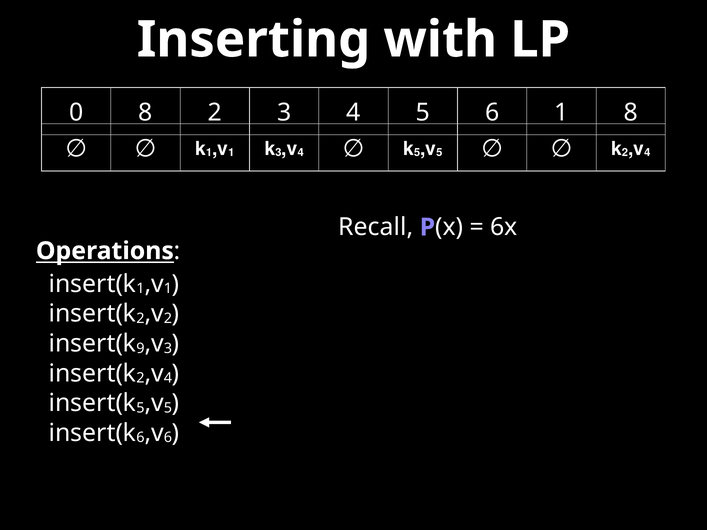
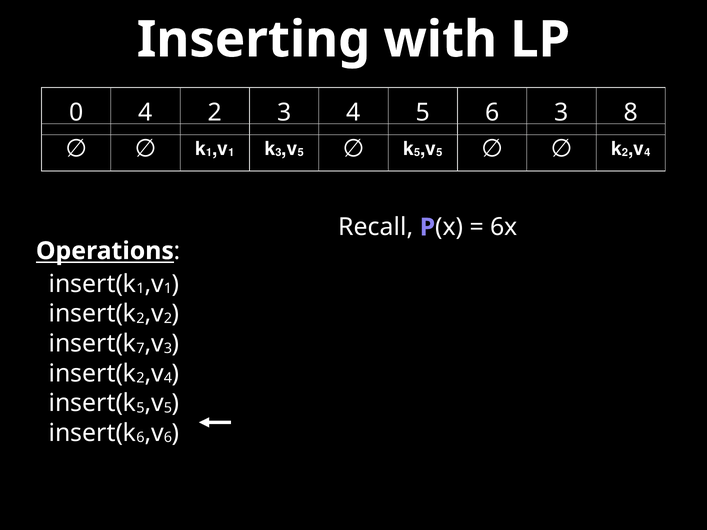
0 8: 8 -> 4
6 1: 1 -> 3
4 at (301, 153): 4 -> 5
9: 9 -> 7
